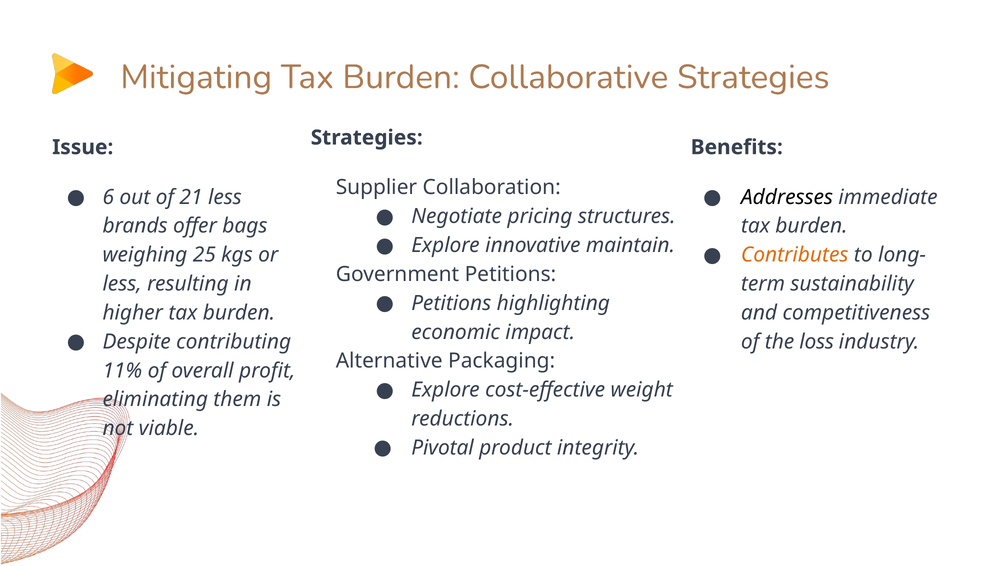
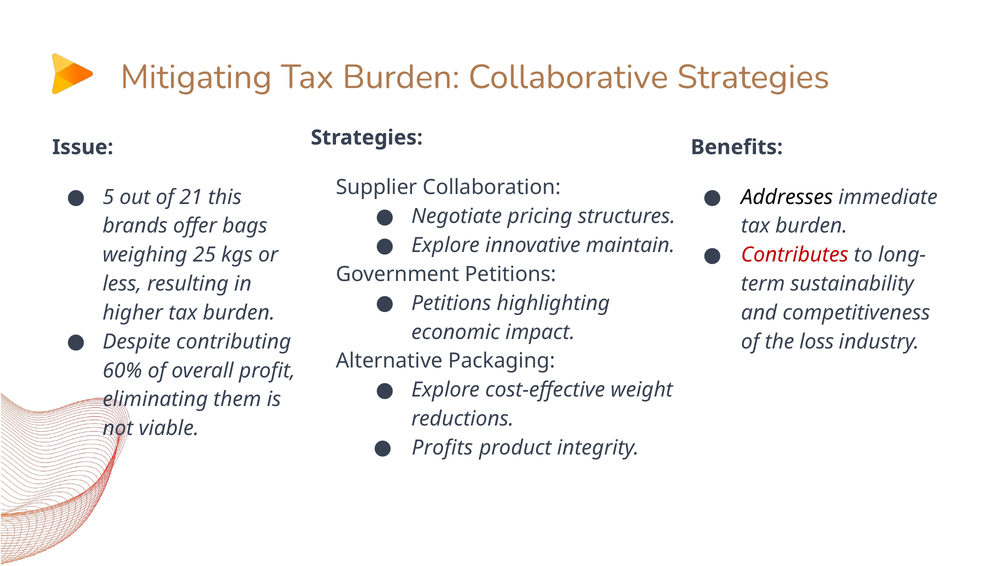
6: 6 -> 5
21 less: less -> this
Contributes colour: orange -> red
11%: 11% -> 60%
Pivotal: Pivotal -> Profits
